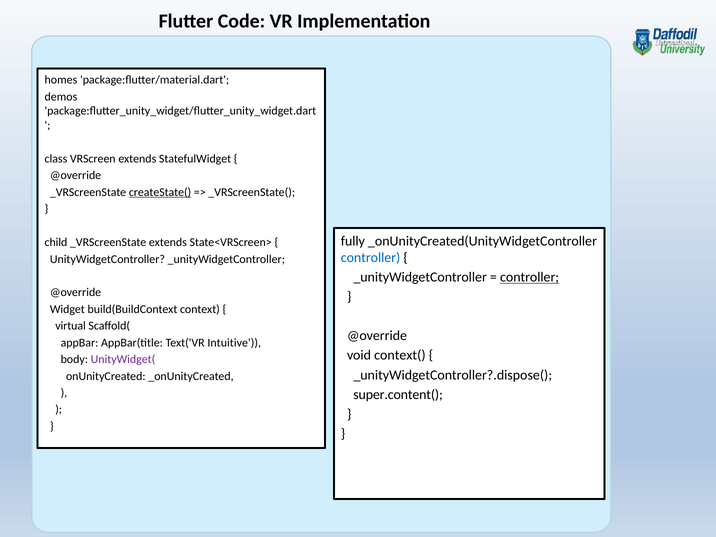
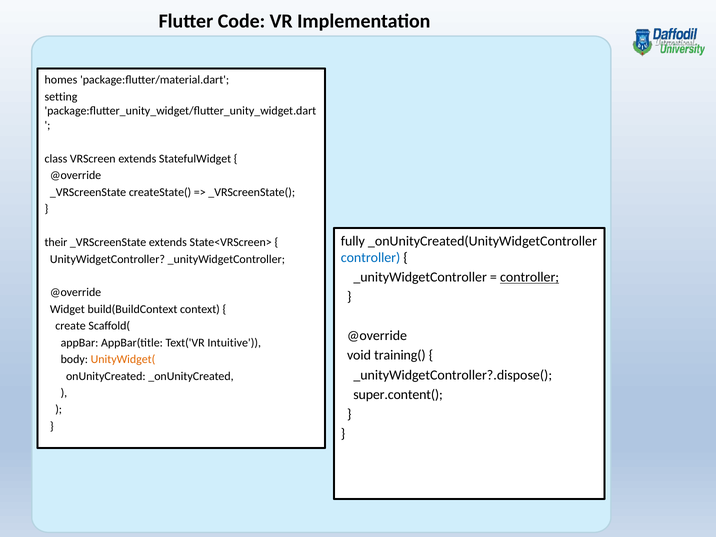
demos: demos -> setting
createState( underline: present -> none
child: child -> their
virtual: virtual -> create
context(: context( -> training(
UnityWidget( colour: purple -> orange
